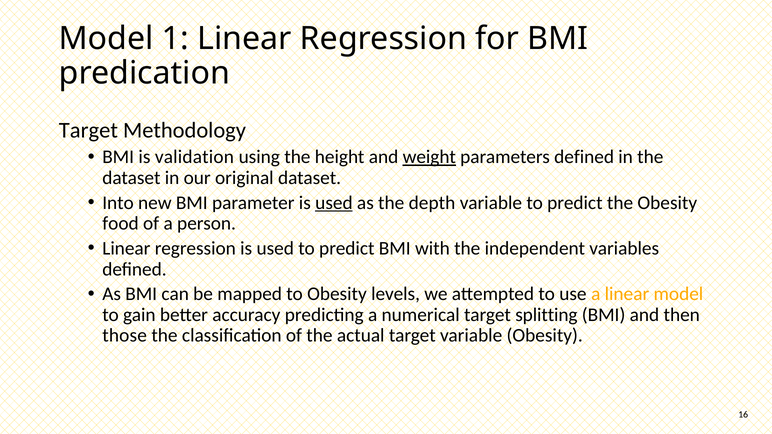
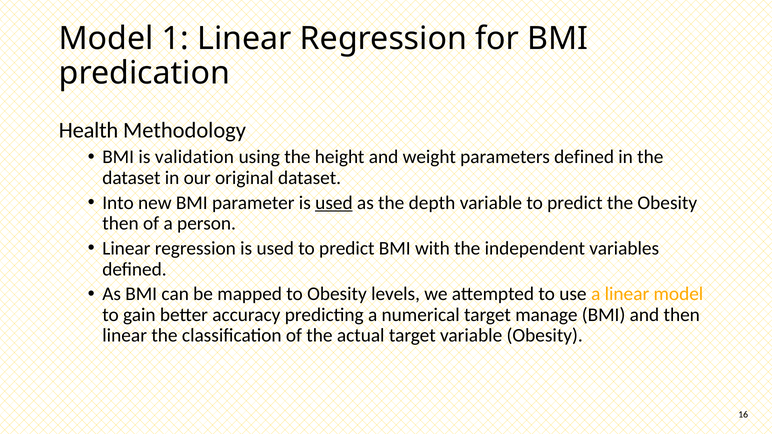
Target at (88, 130): Target -> Health
weight underline: present -> none
food at (120, 224): food -> then
splitting: splitting -> manage
those at (125, 336): those -> linear
